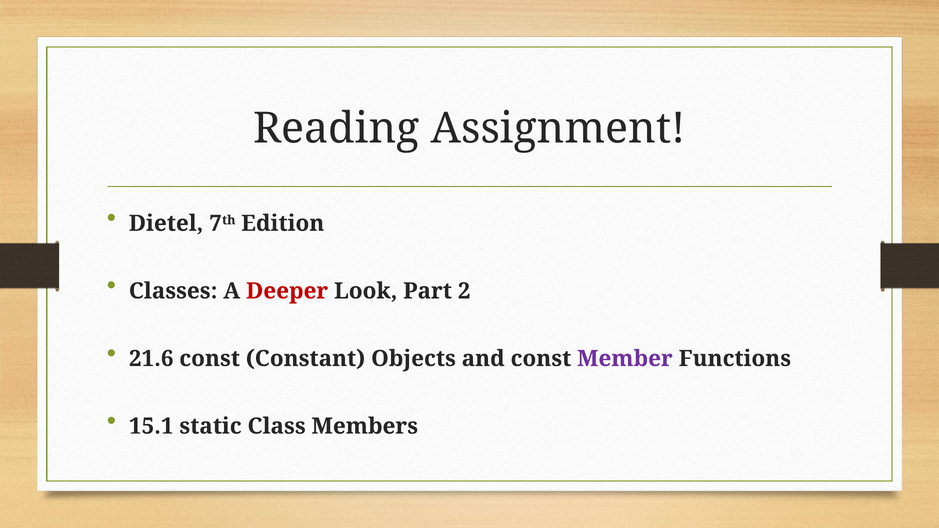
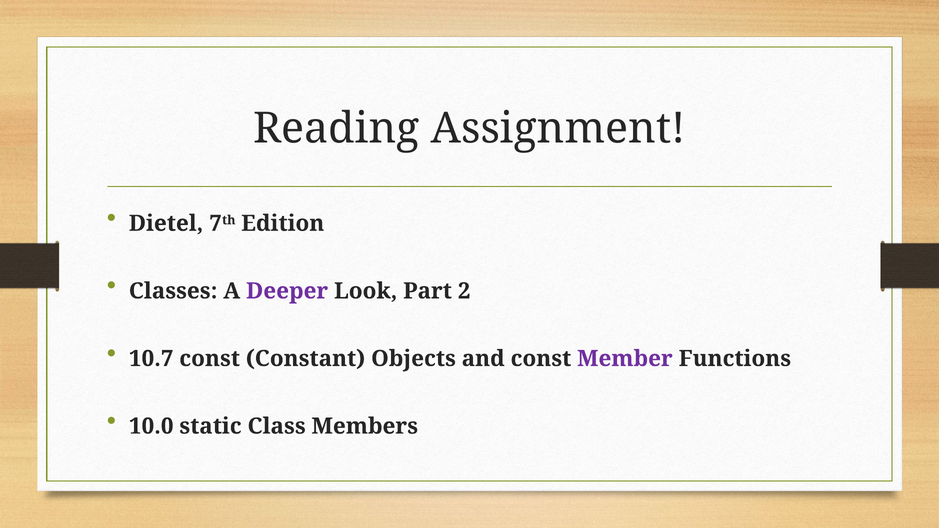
Deeper colour: red -> purple
21.6: 21.6 -> 10.7
15.1: 15.1 -> 10.0
